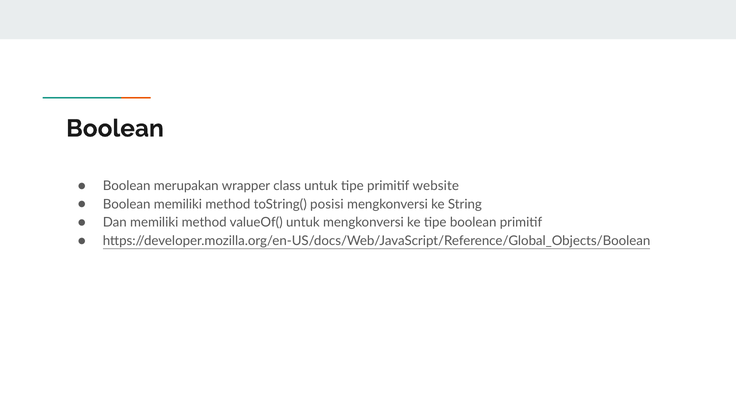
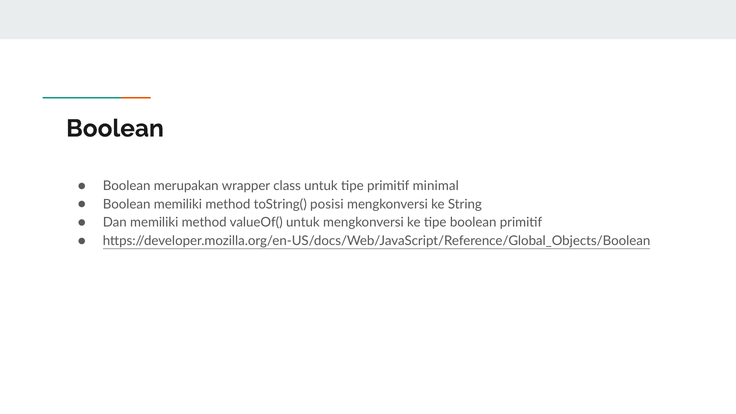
website: website -> minimal
